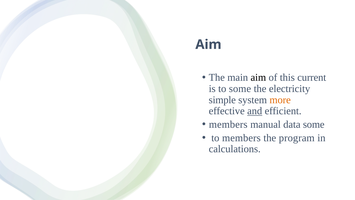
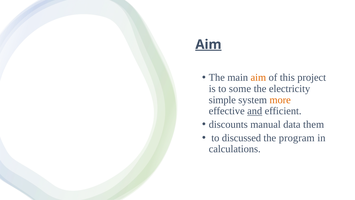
Aim at (208, 44) underline: none -> present
aim at (258, 77) colour: black -> orange
current: current -> project
members at (228, 124): members -> discounts
data some: some -> them
to members: members -> discussed
